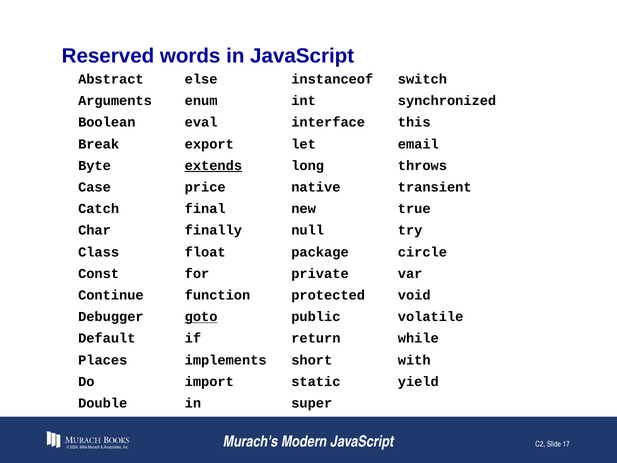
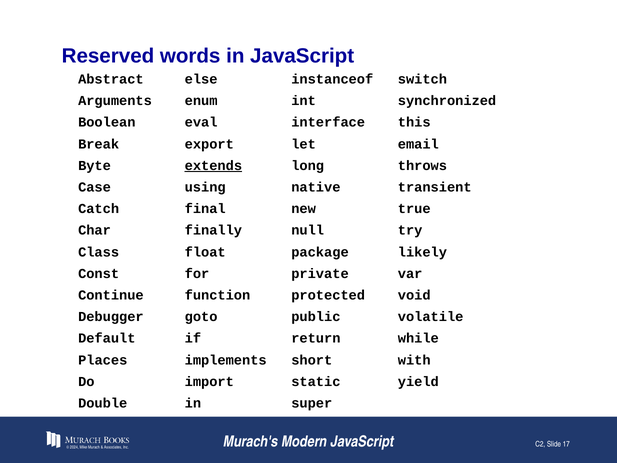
price: price -> using
circle: circle -> likely
goto underline: present -> none
